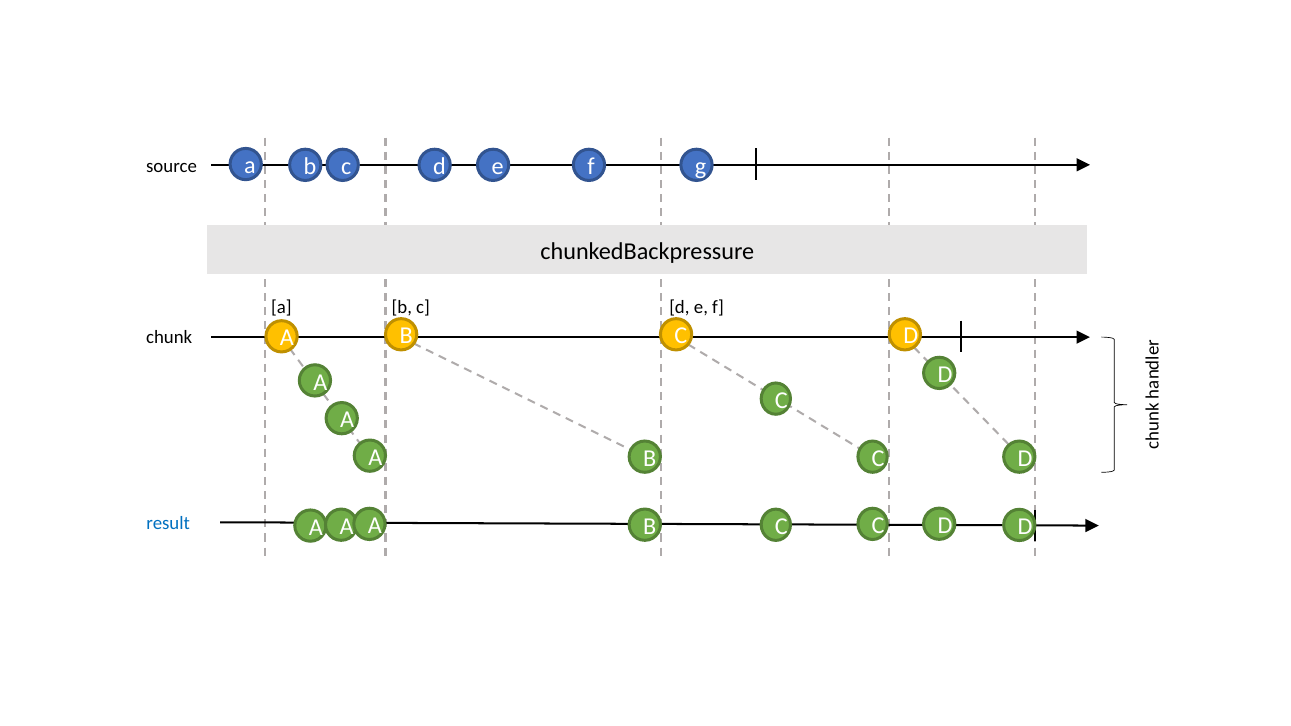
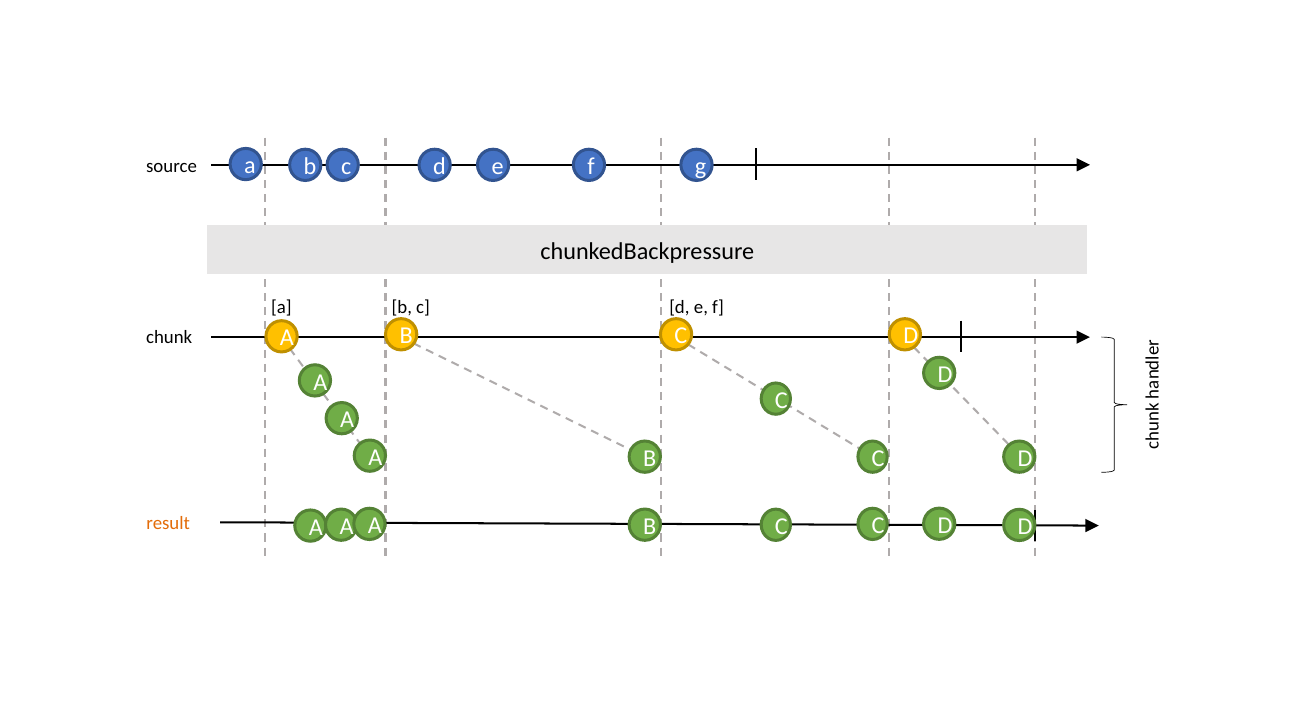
result colour: blue -> orange
